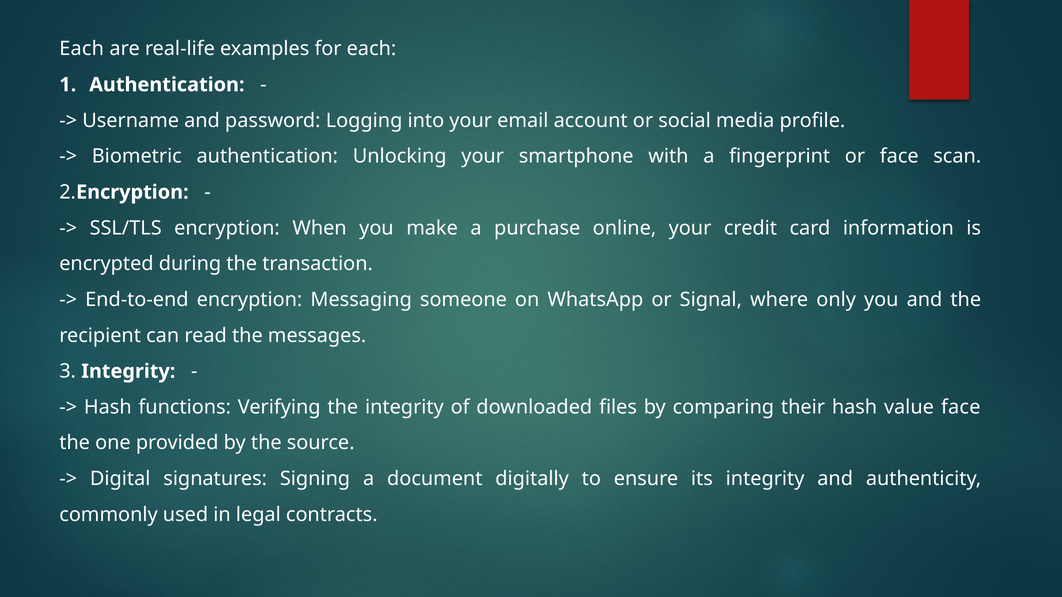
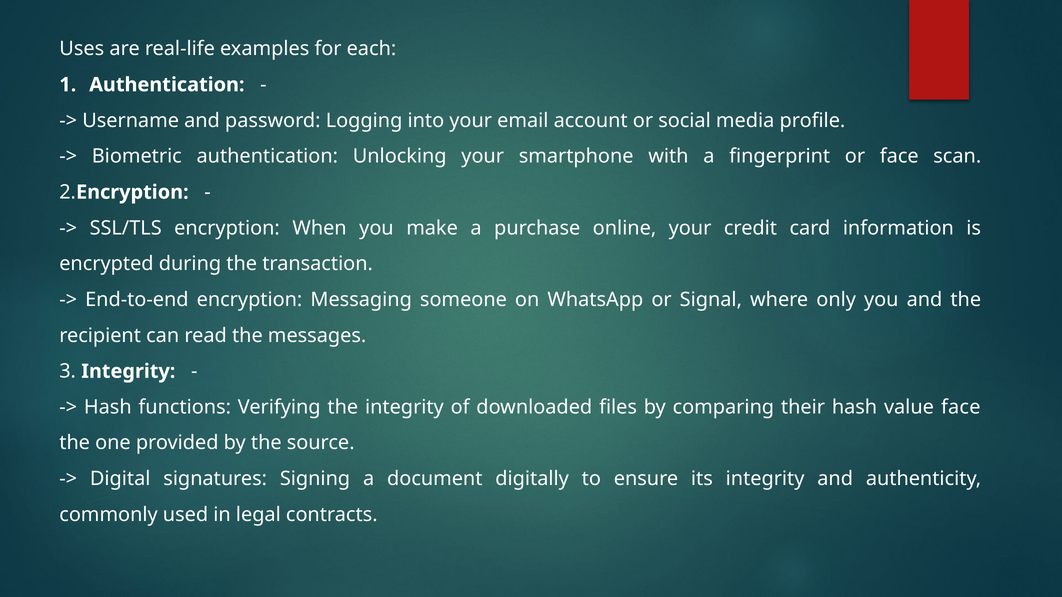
Each at (82, 49): Each -> Uses
